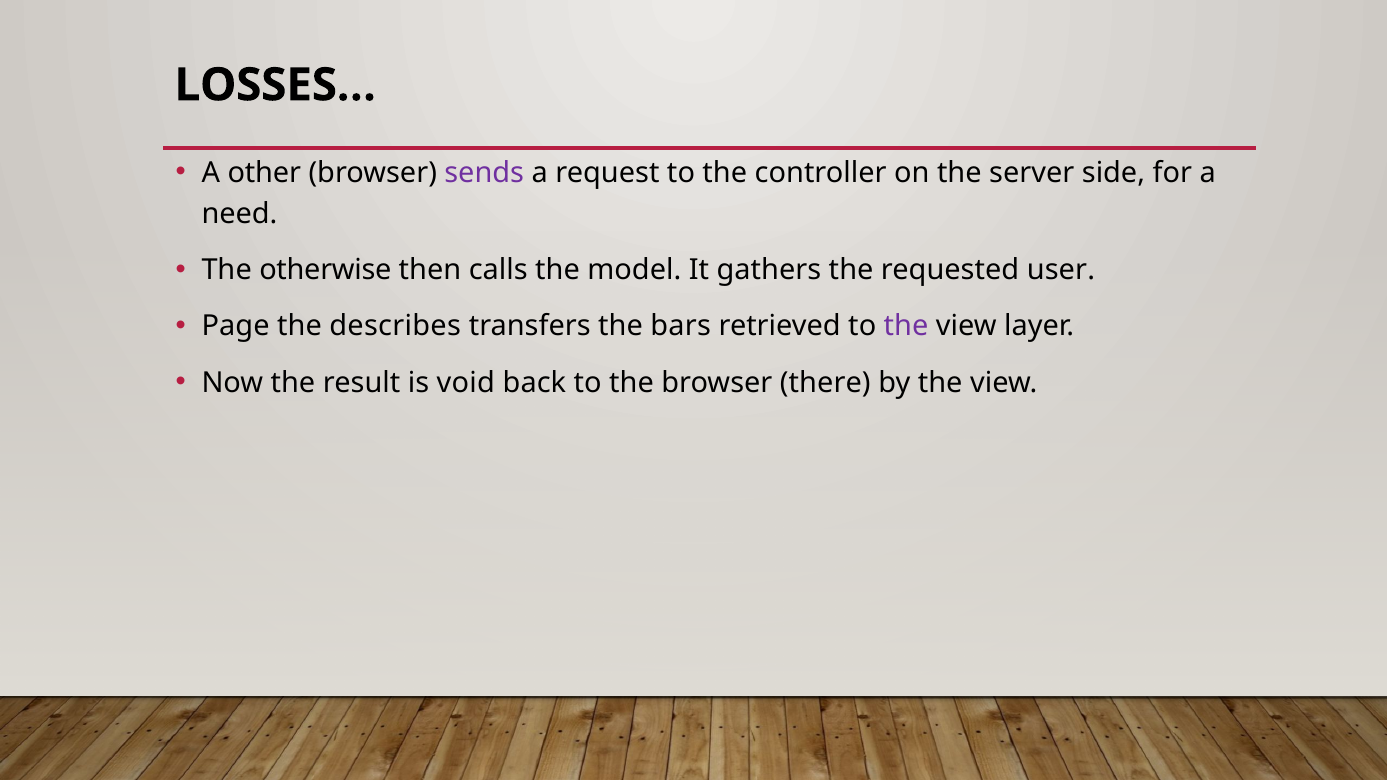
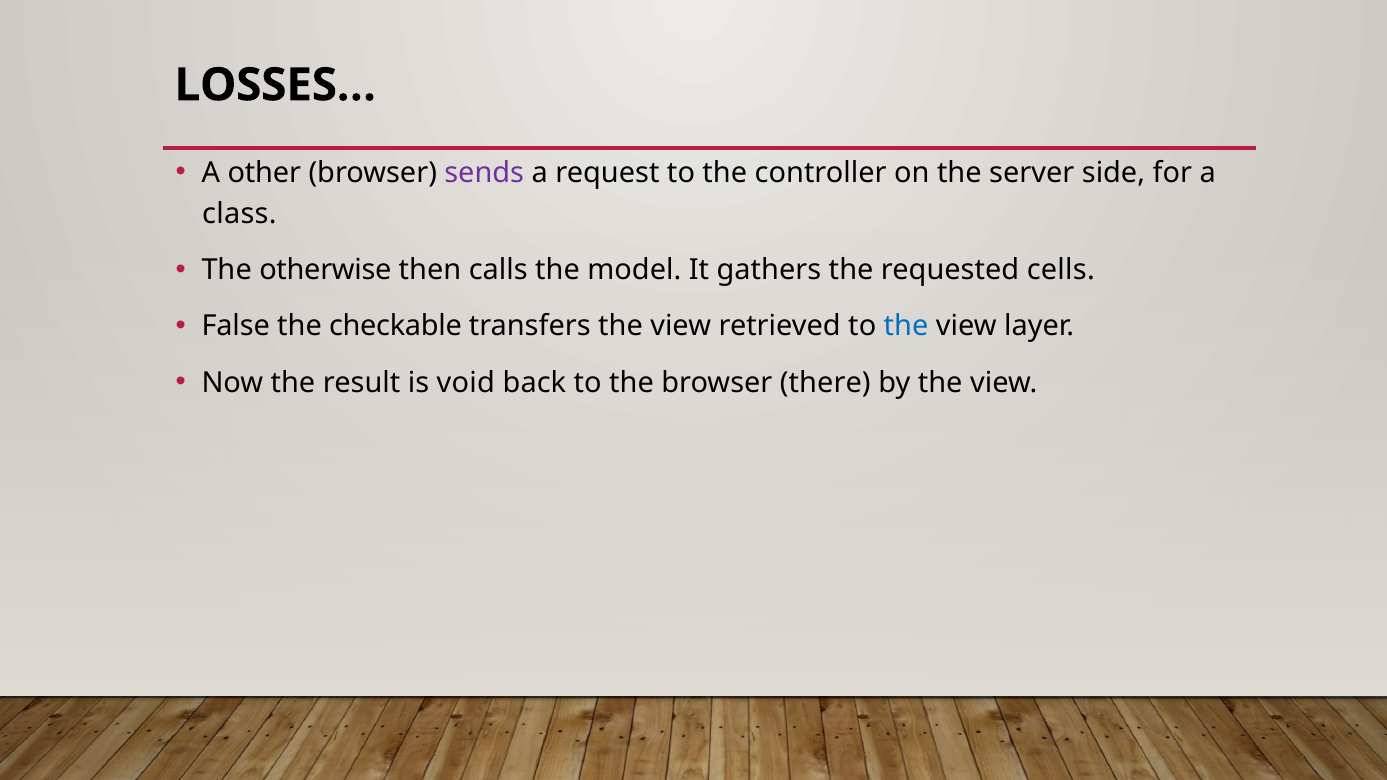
need: need -> class
user: user -> cells
Page: Page -> False
describes: describes -> checkable
transfers the bars: bars -> view
the at (906, 327) colour: purple -> blue
